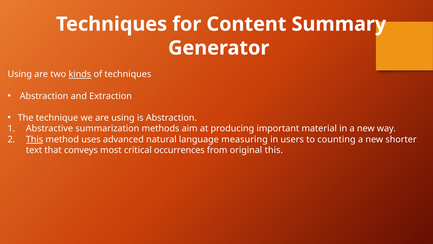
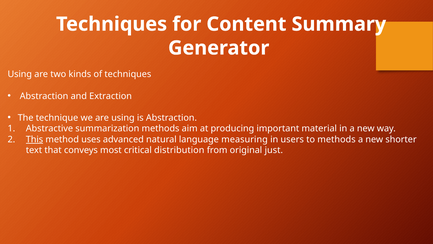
kinds underline: present -> none
to counting: counting -> methods
occurrences: occurrences -> distribution
original this: this -> just
